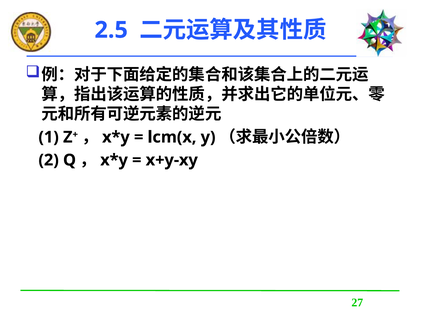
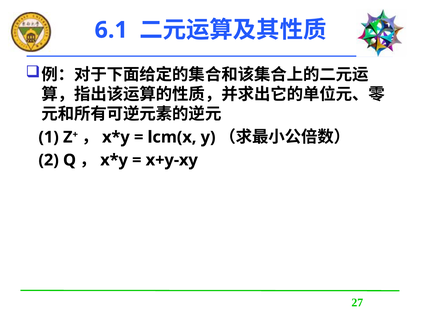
2.5: 2.5 -> 6.1
